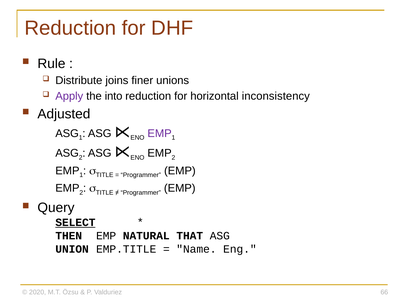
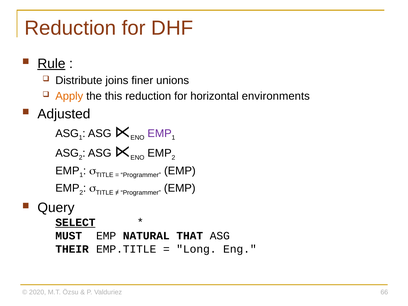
Rule underline: none -> present
Apply colour: purple -> orange
into: into -> this
inconsistency: inconsistency -> environments
THEN: THEN -> MUST
UNION: UNION -> THEIR
Name: Name -> Long
